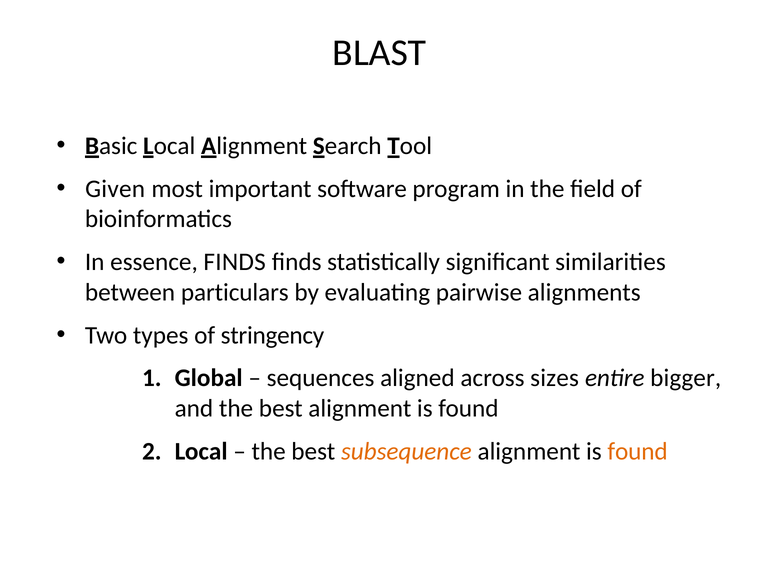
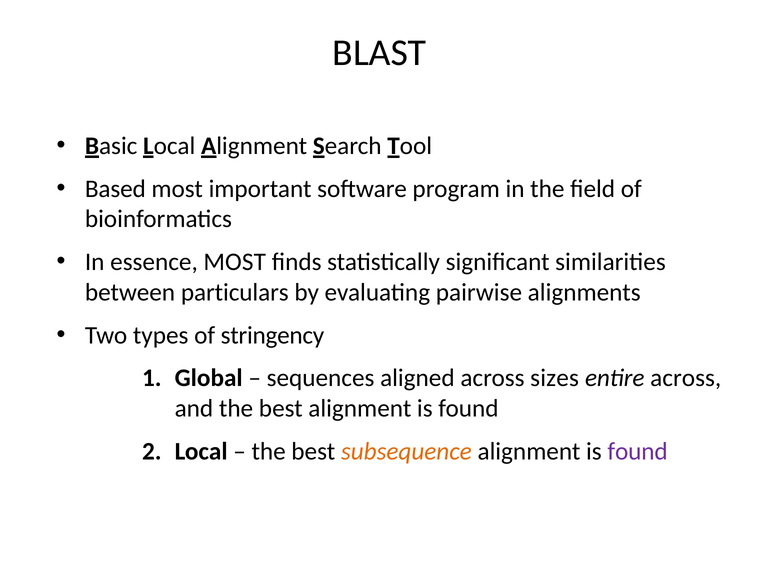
Given: Given -> Based
essence FINDS: FINDS -> MOST
entire bigger: bigger -> across
found at (638, 451) colour: orange -> purple
